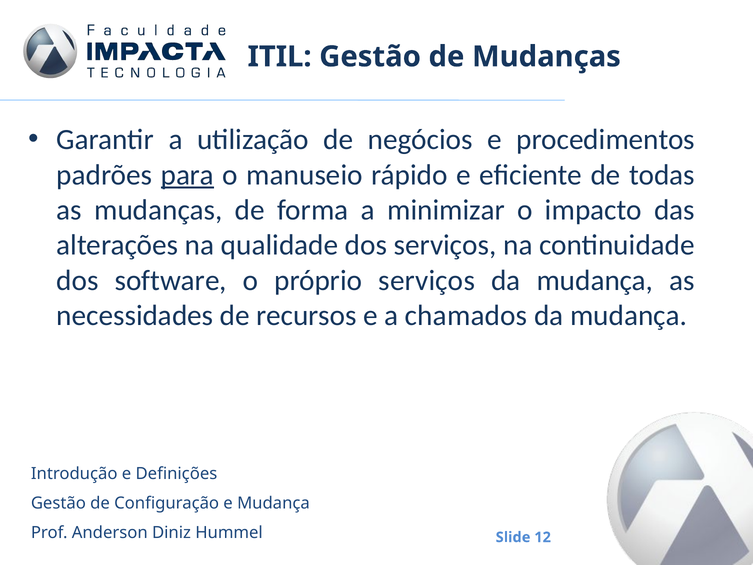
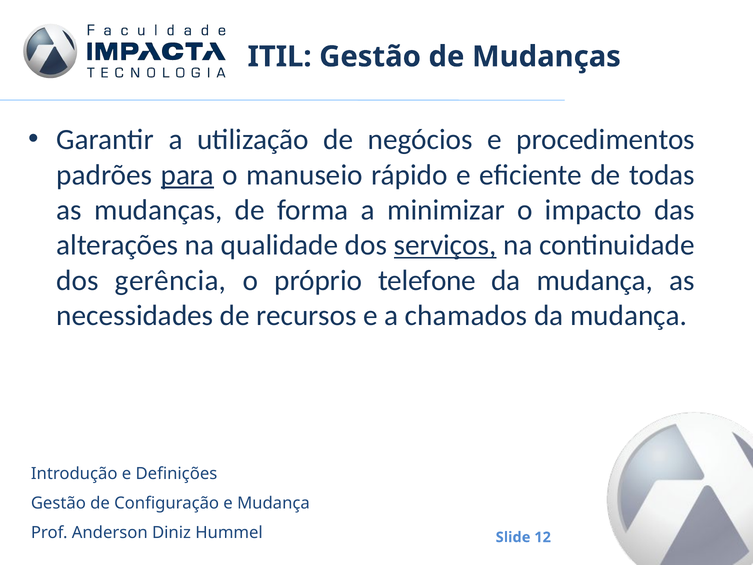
serviços at (445, 245) underline: none -> present
software: software -> gerência
próprio serviços: serviços -> telefone
